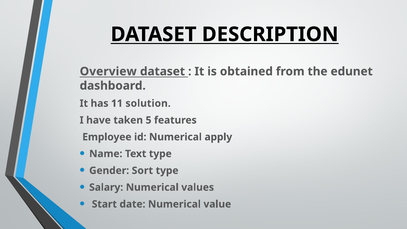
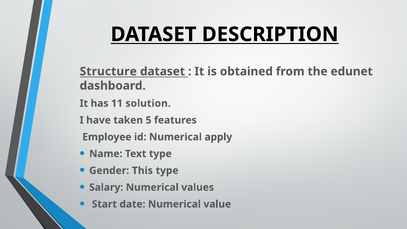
Overview: Overview -> Structure
Sort: Sort -> This
